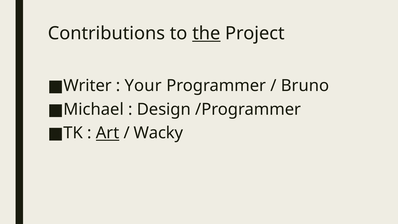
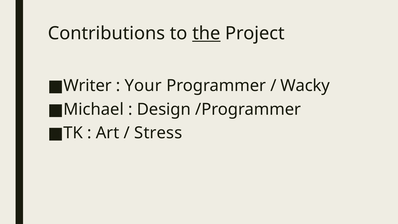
Bruno: Bruno -> Wacky
Art underline: present -> none
Wacky: Wacky -> Stress
